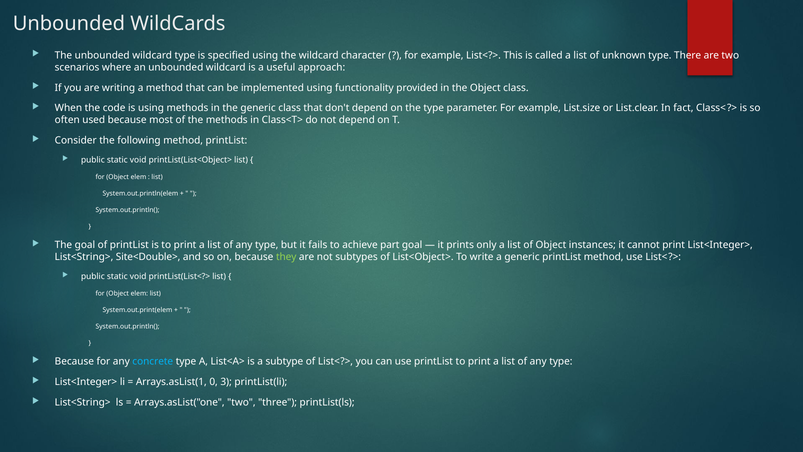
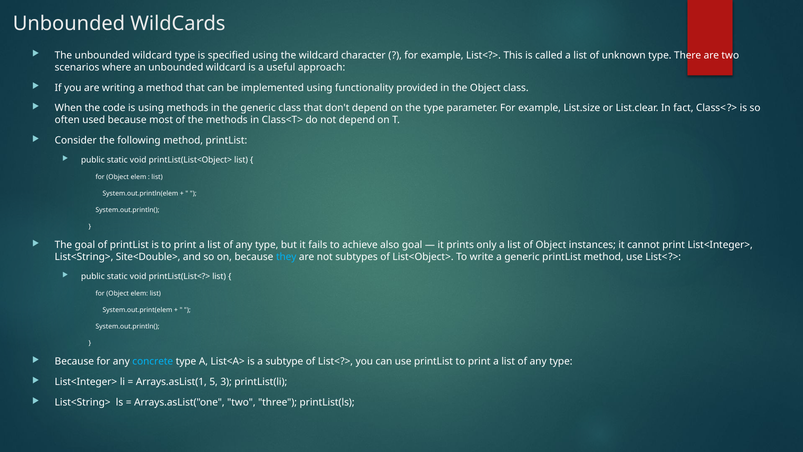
part: part -> also
they colour: light green -> light blue
0: 0 -> 5
